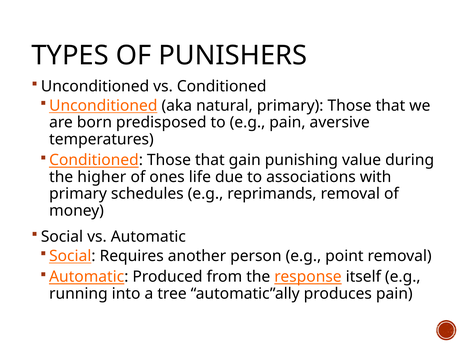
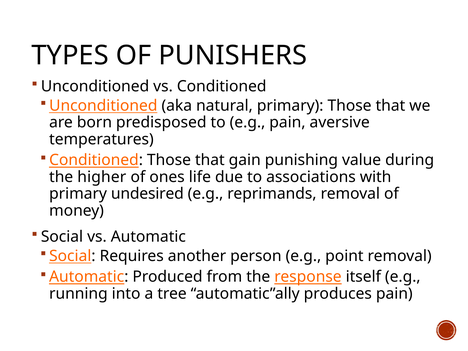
schedules: schedules -> undesired
